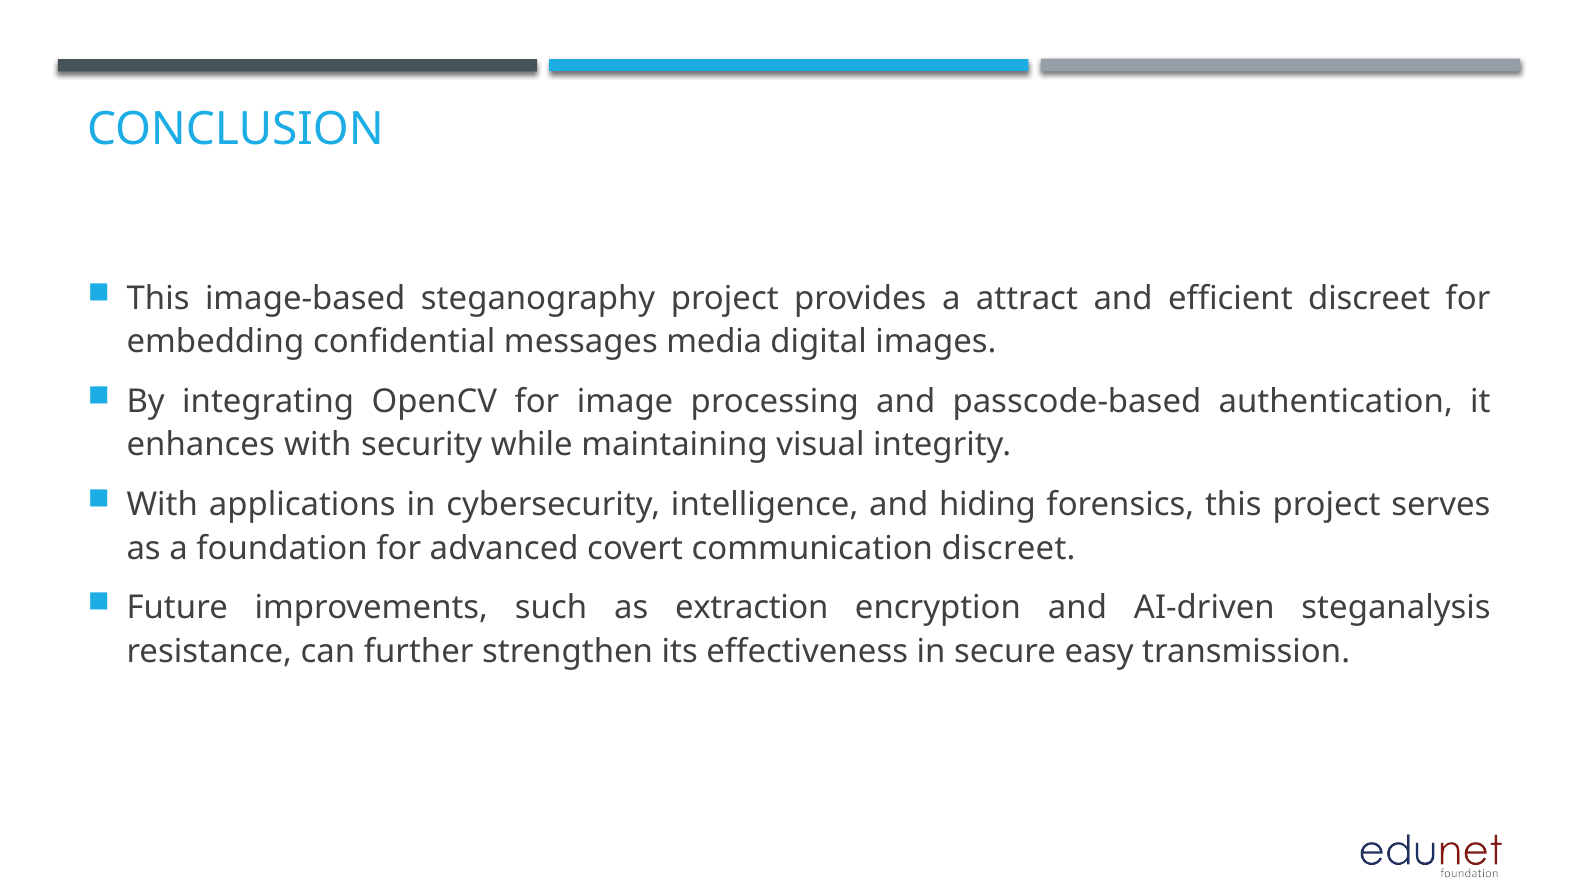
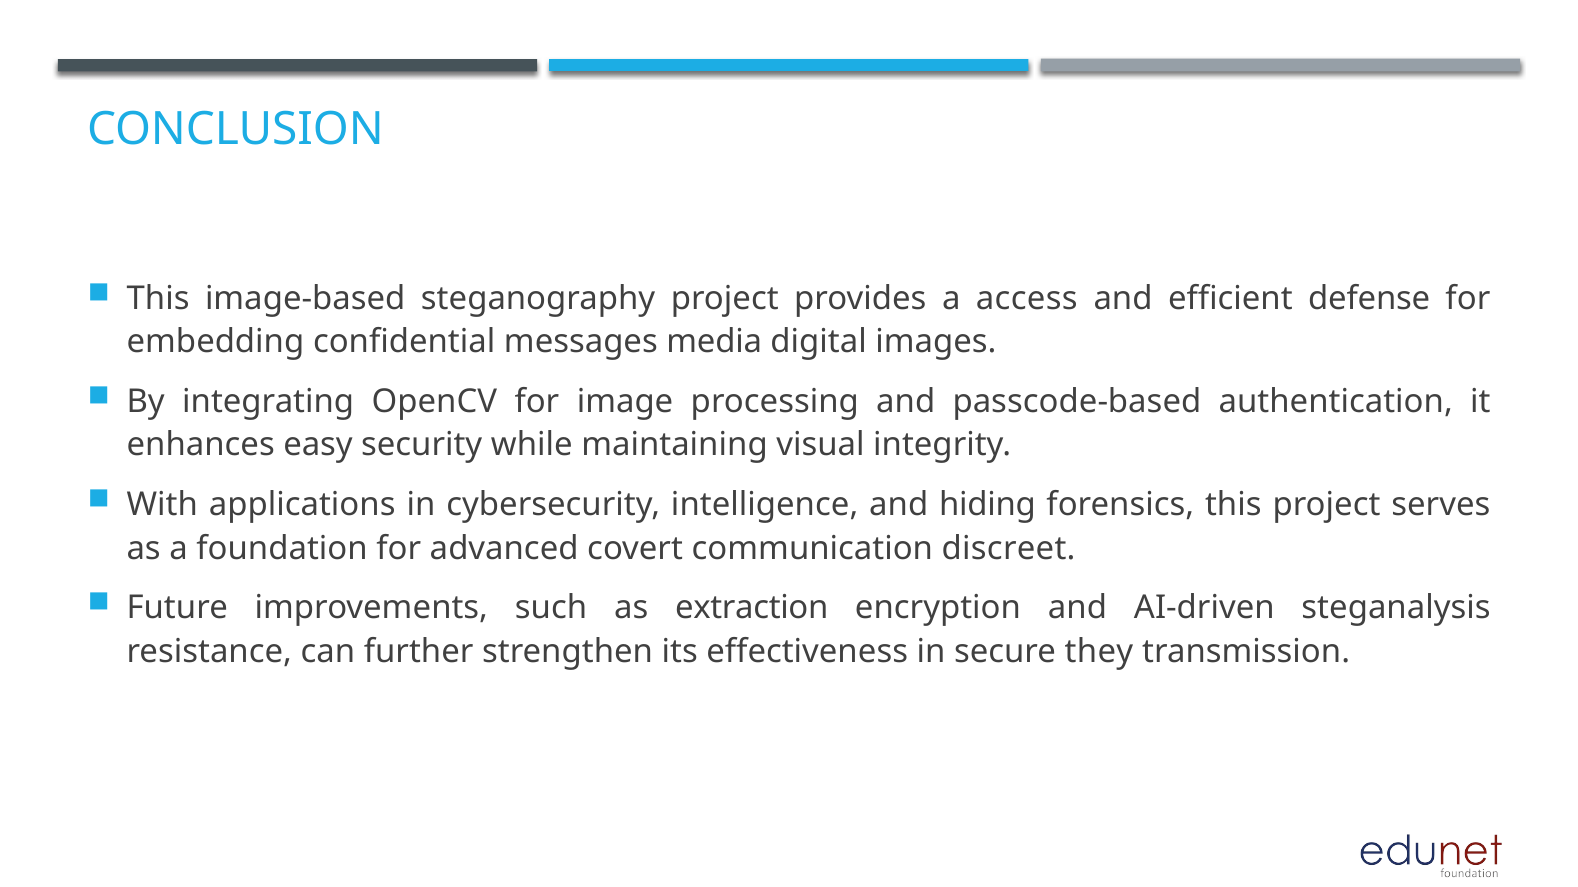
attract: attract -> access
efficient discreet: discreet -> defense
enhances with: with -> easy
easy: easy -> they
